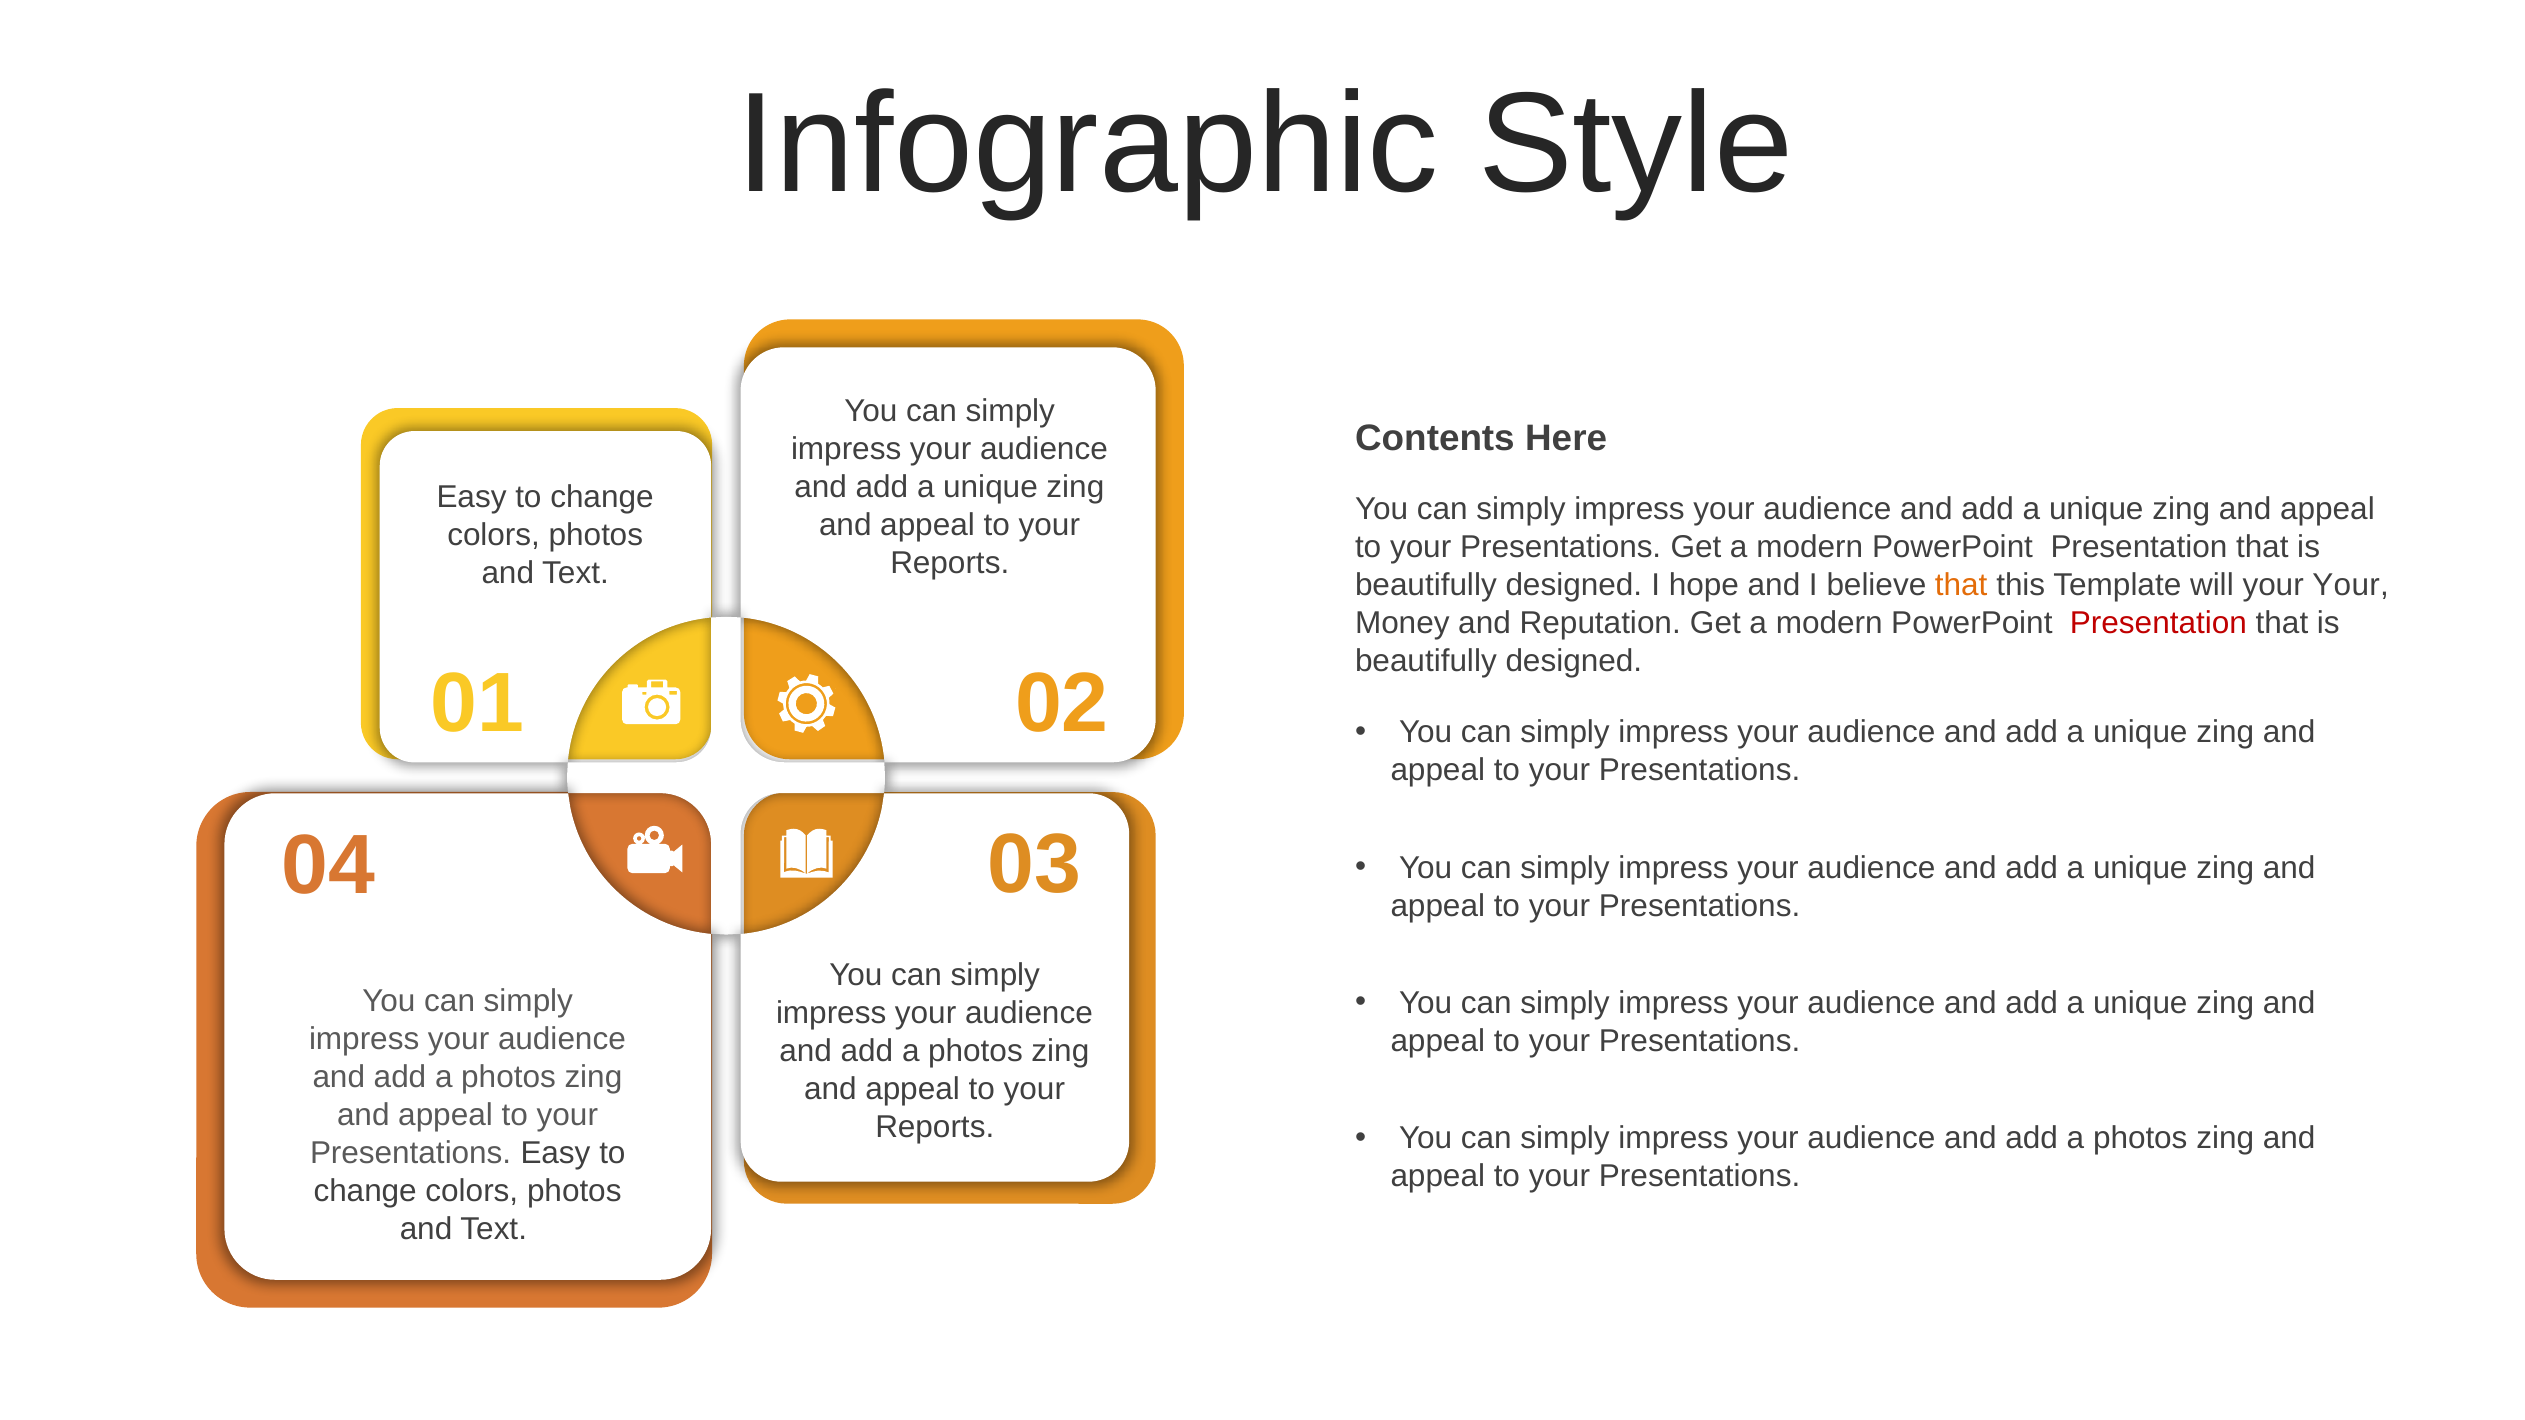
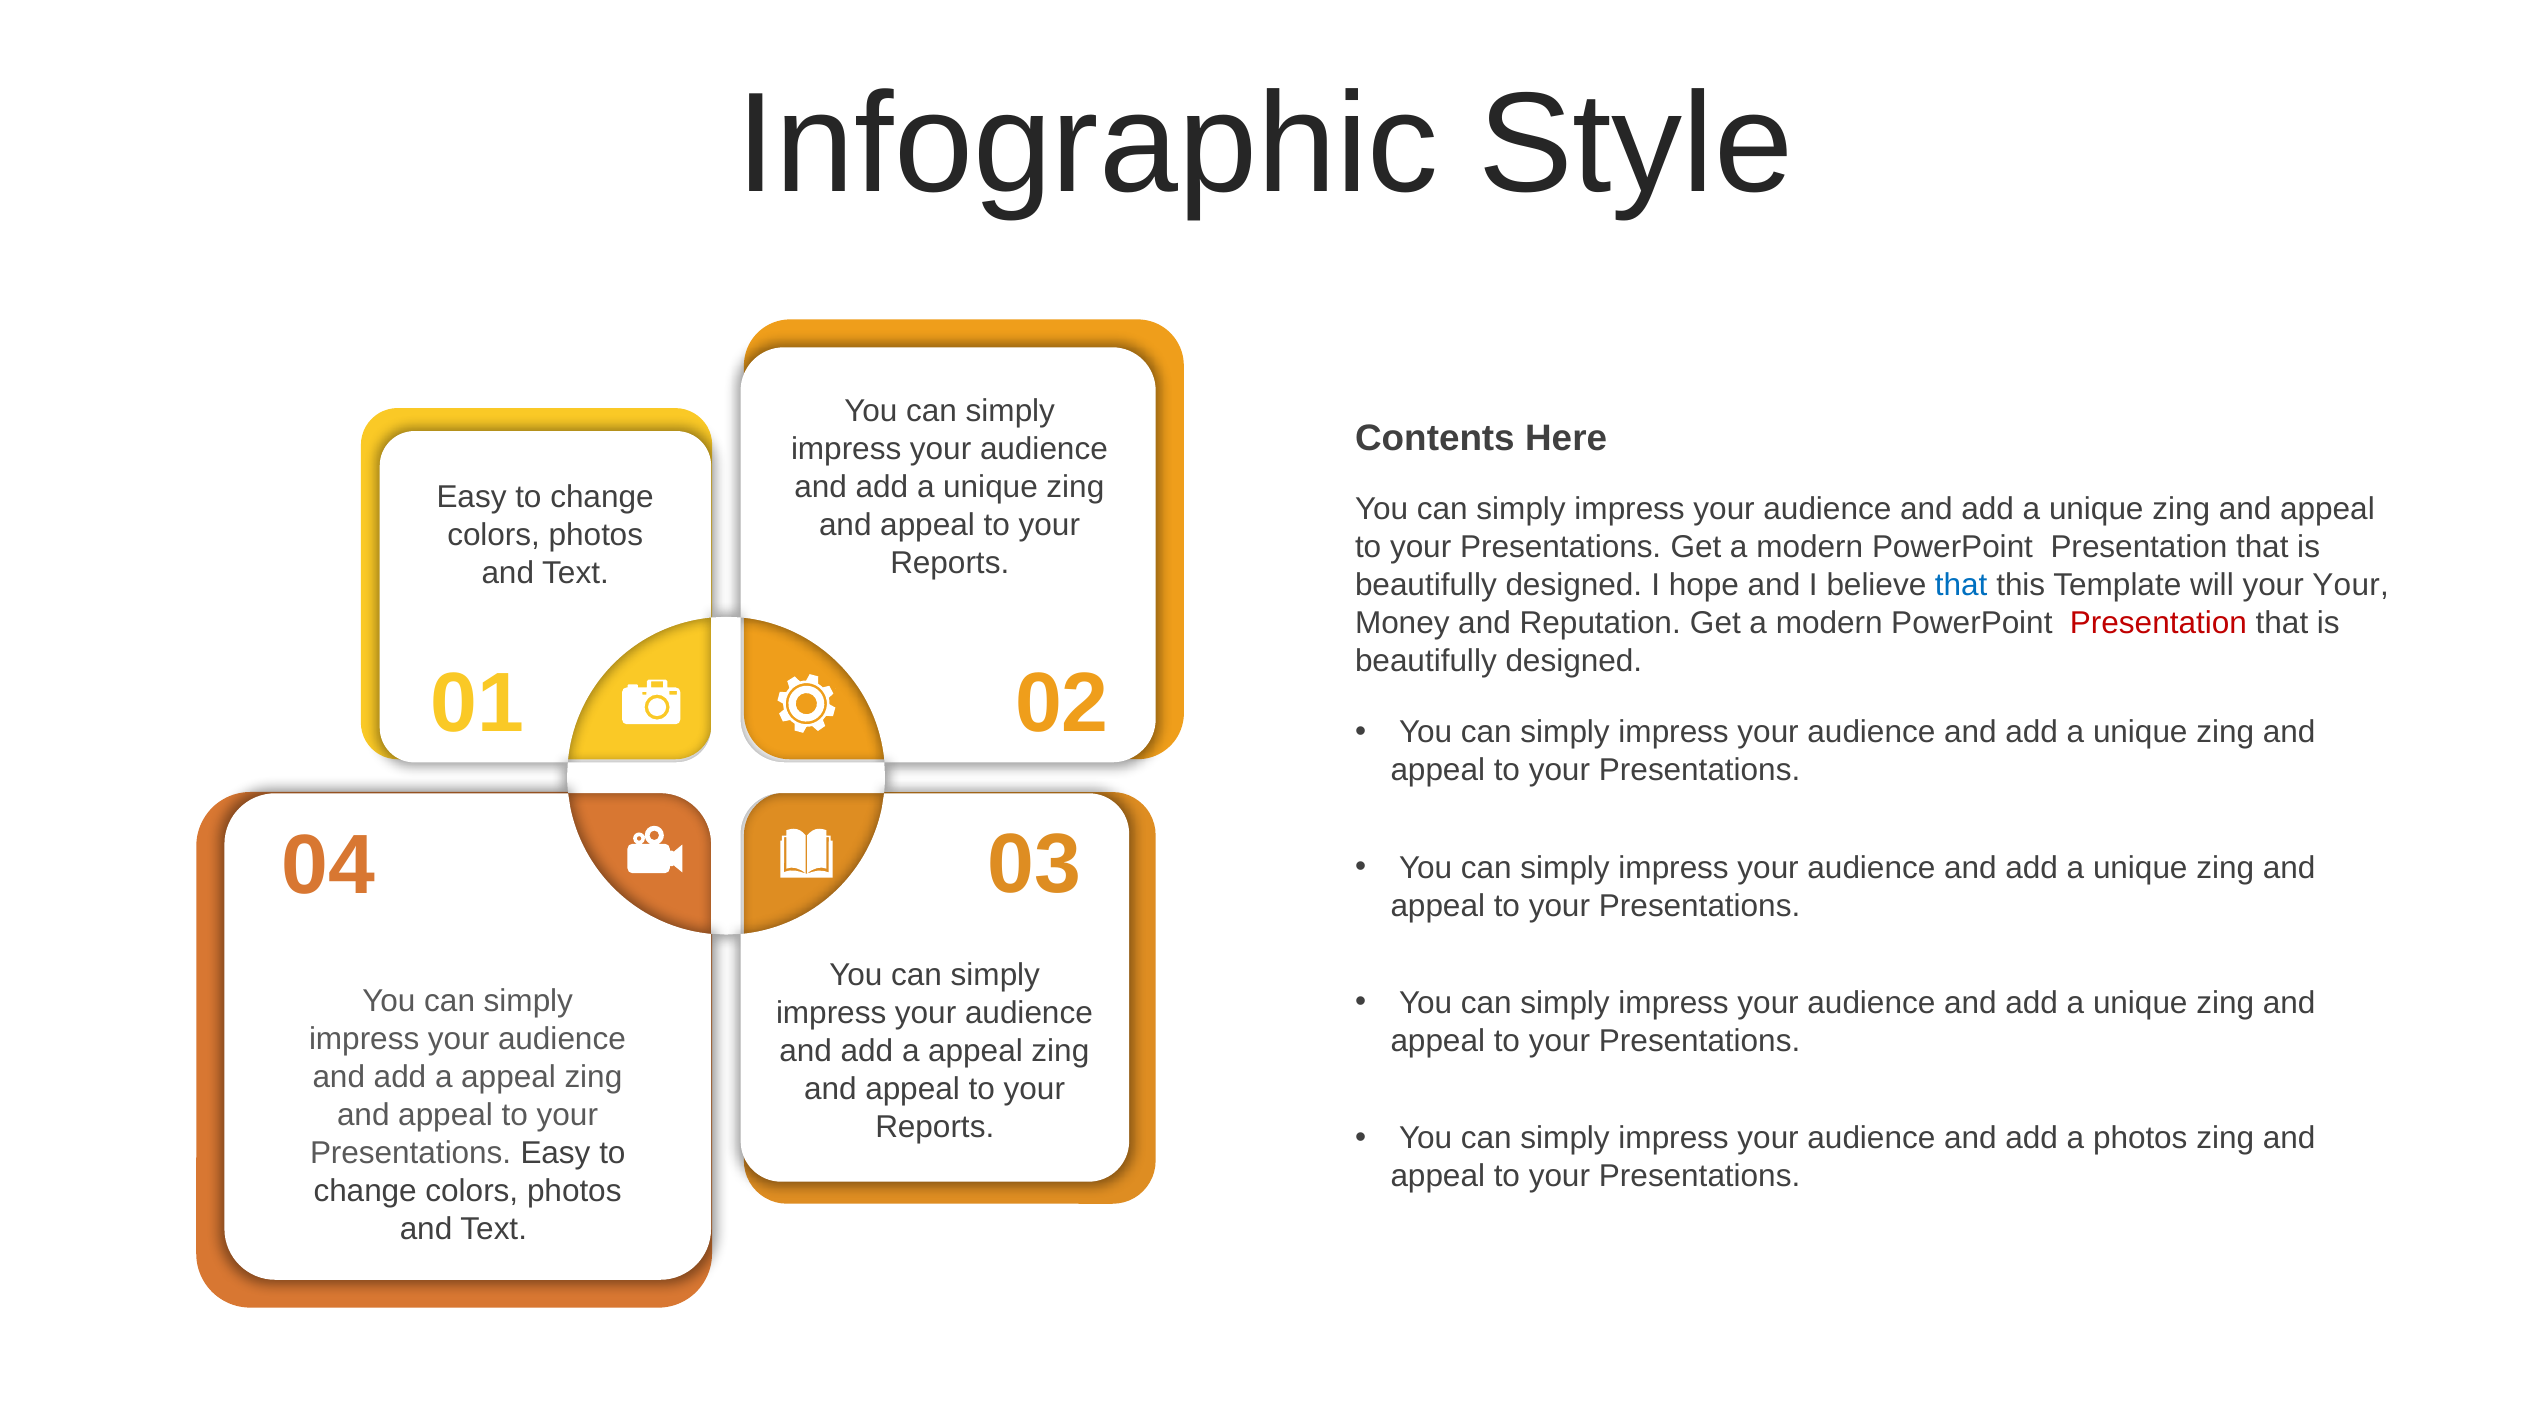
that at (1961, 585) colour: orange -> blue
photos at (975, 1051): photos -> appeal
photos at (509, 1077): photos -> appeal
